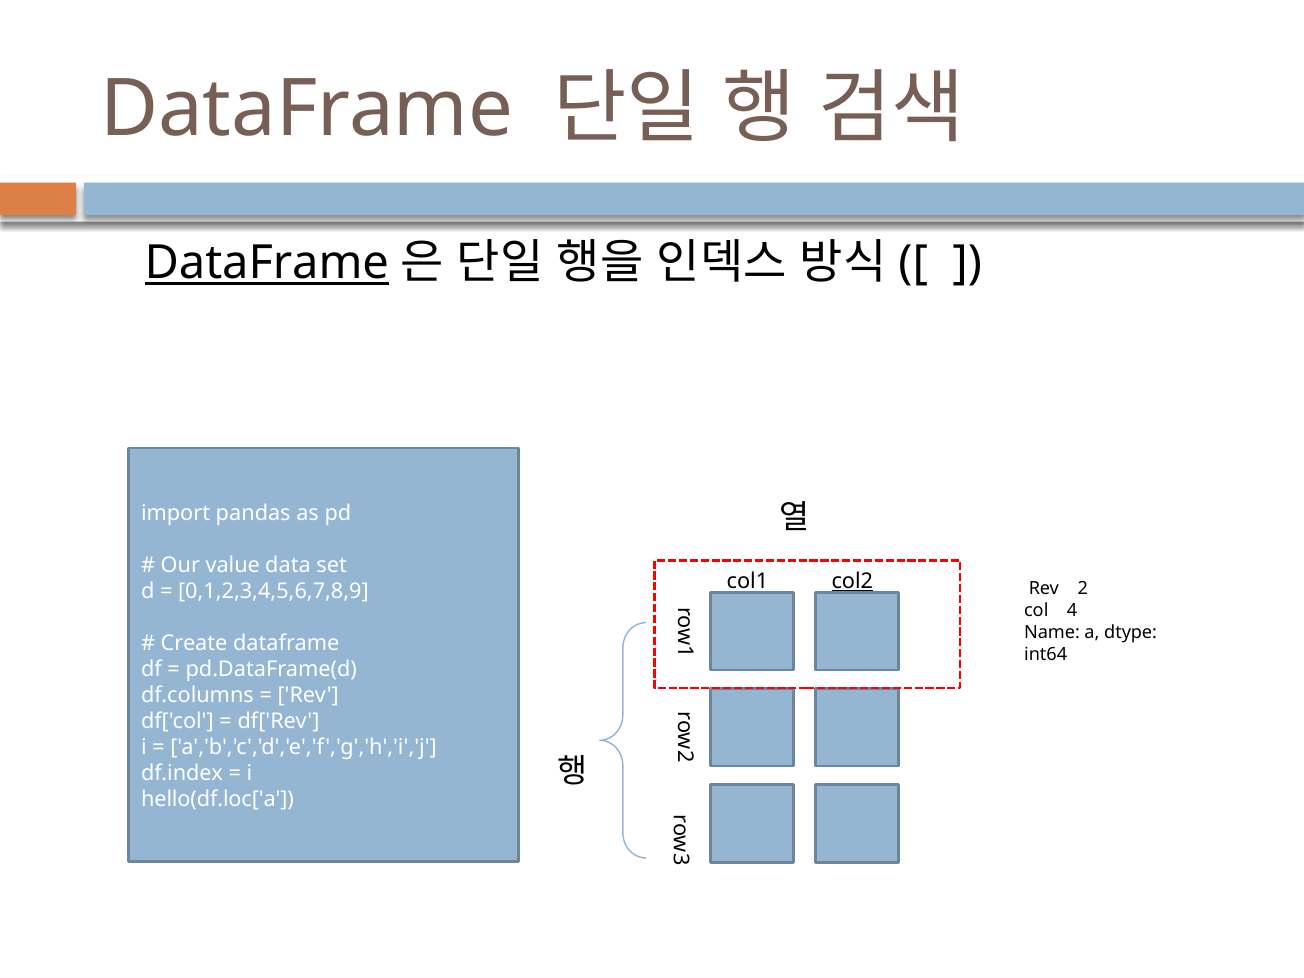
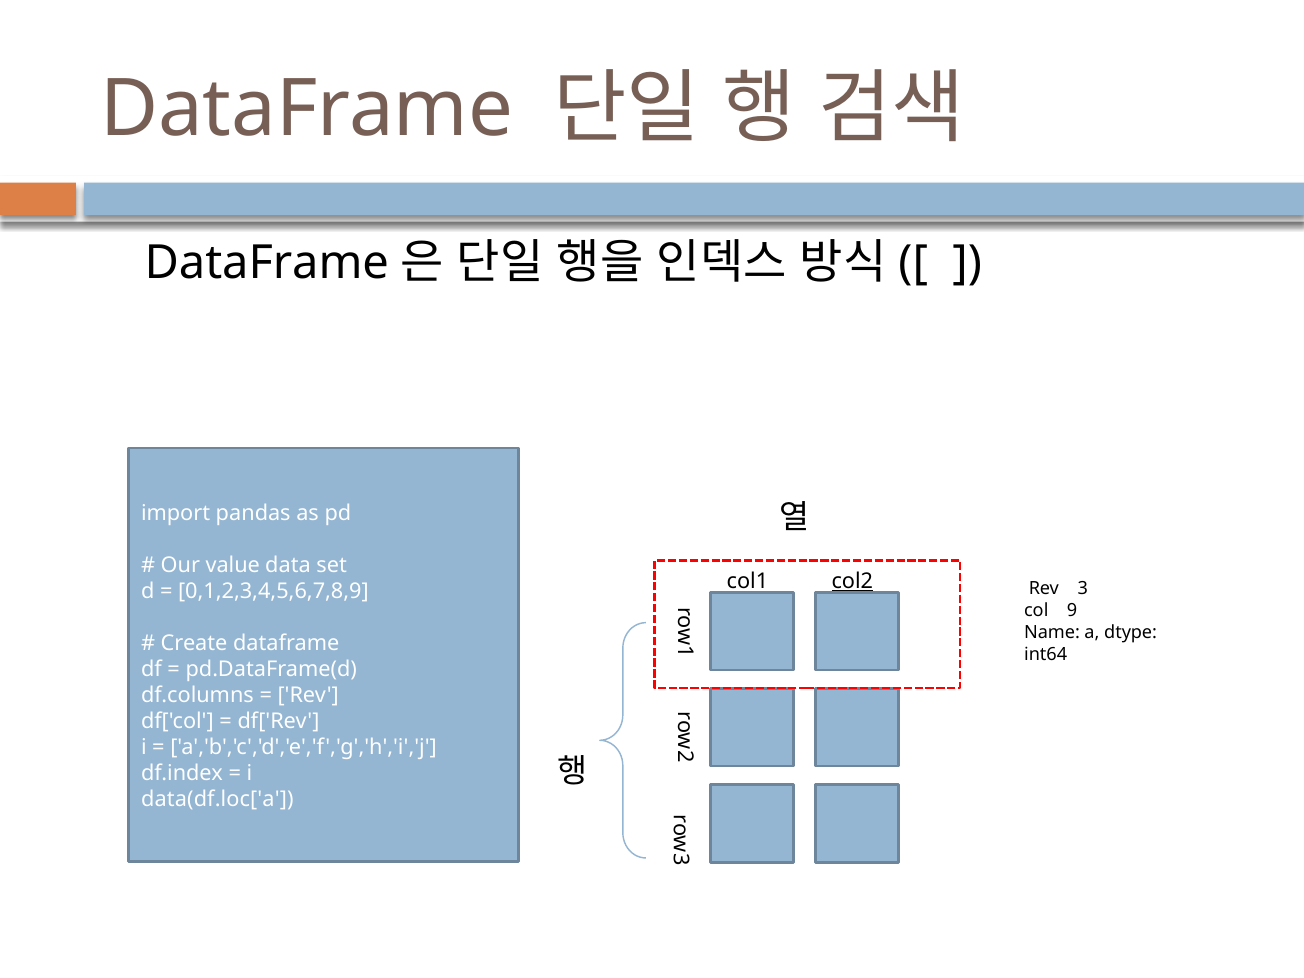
DataFrame at (267, 263) underline: present -> none
Rev 2: 2 -> 3
4: 4 -> 9
hello(df.loc['a: hello(df.loc['a -> data(df.loc['a
